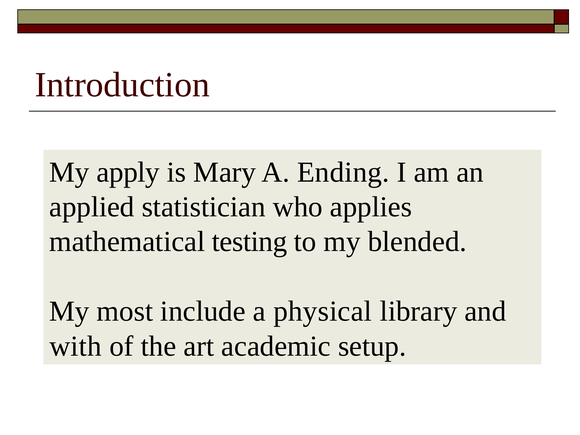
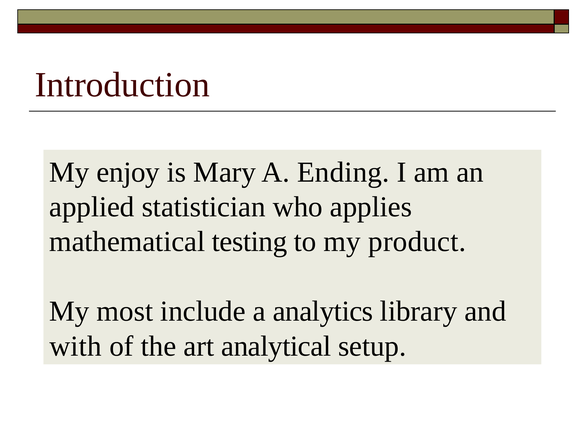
apply: apply -> enjoy
blended: blended -> product
physical: physical -> analytics
academic: academic -> analytical
